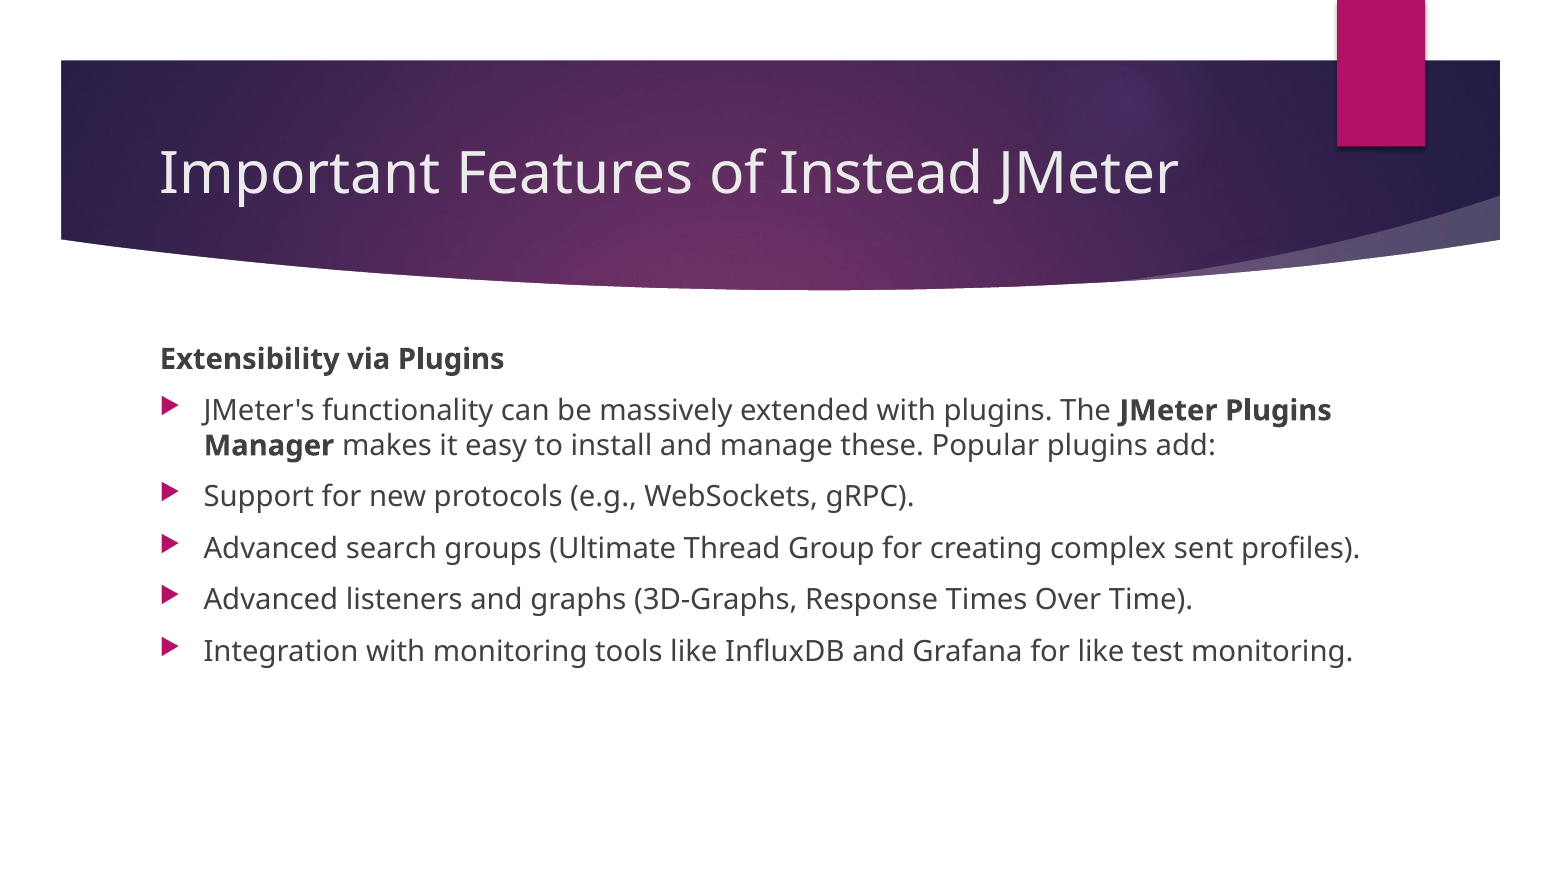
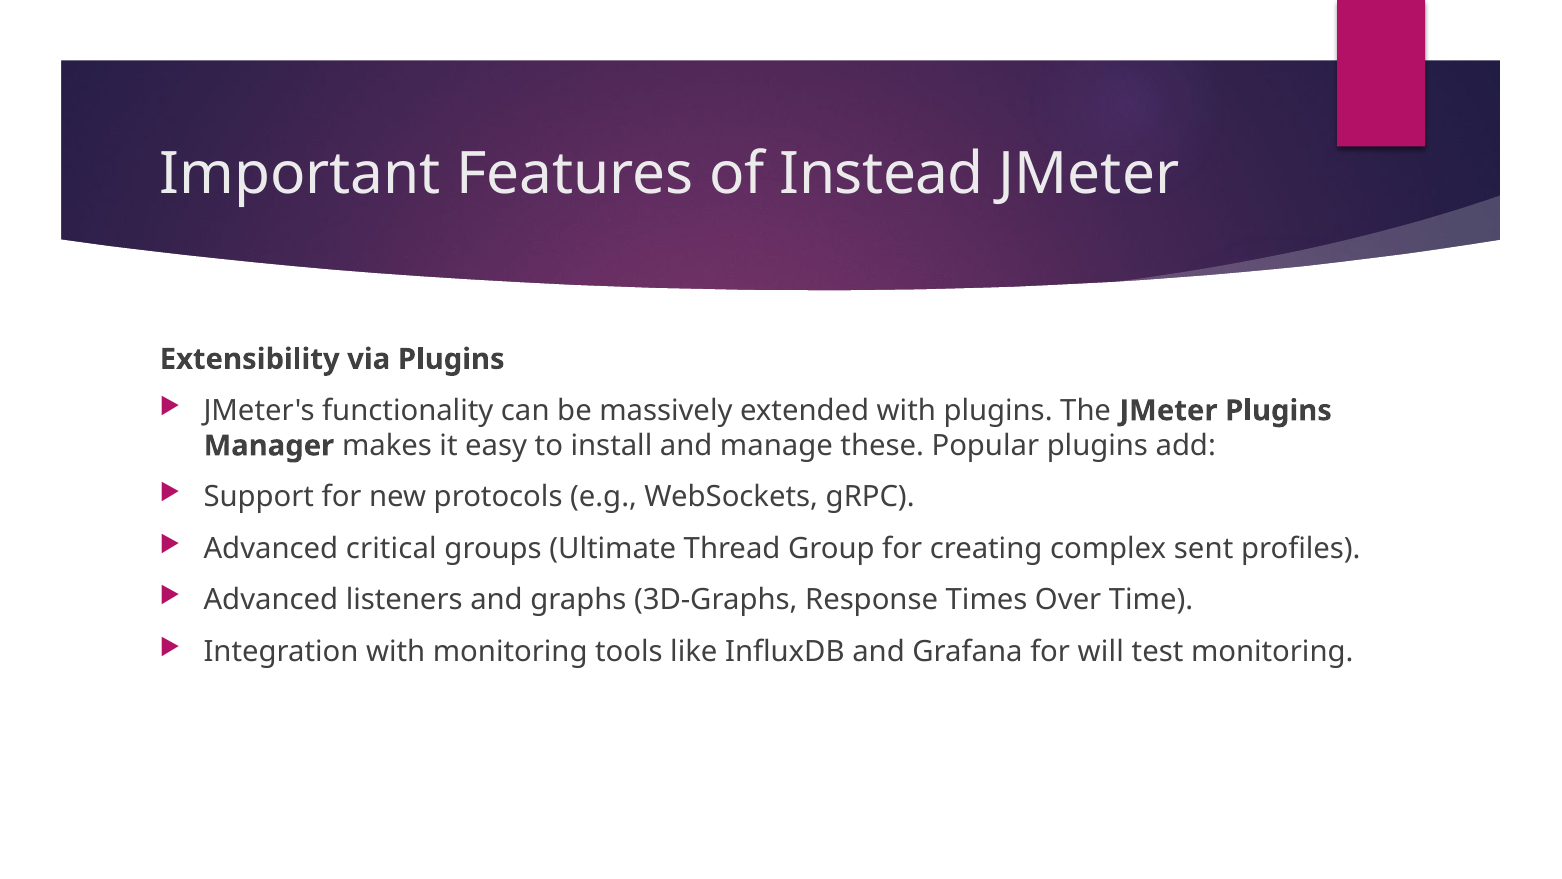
search: search -> critical
for like: like -> will
